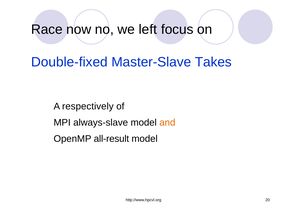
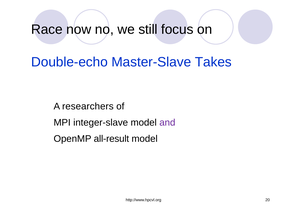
left: left -> still
Double-fixed: Double-fixed -> Double-echo
respectively: respectively -> researchers
always-slave: always-slave -> integer-slave
and colour: orange -> purple
